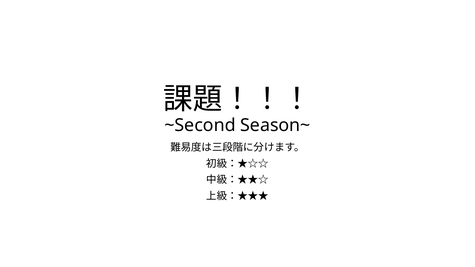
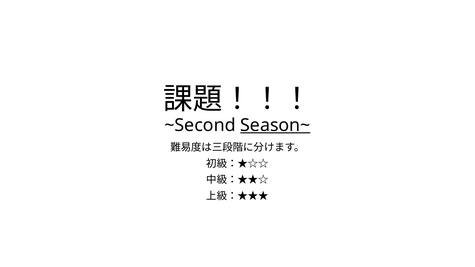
Season~ underline: none -> present
